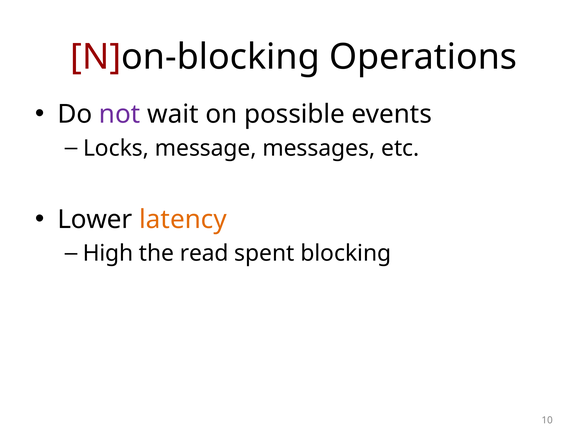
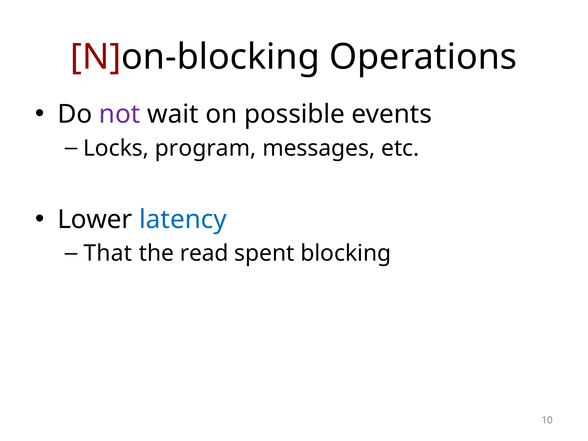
message: message -> program
latency colour: orange -> blue
High: High -> That
